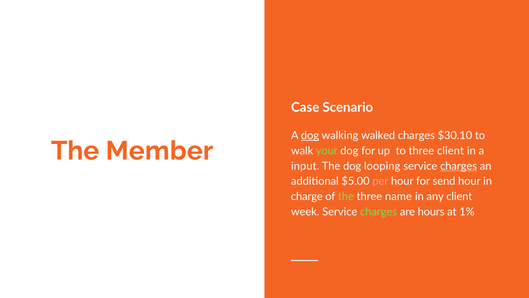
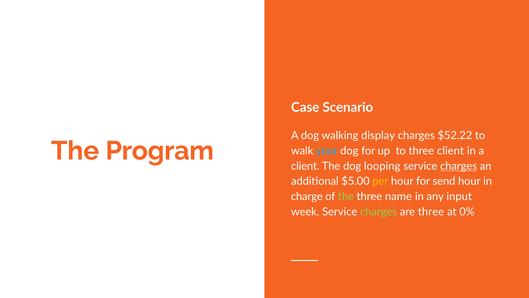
dog at (310, 135) underline: present -> none
walked: walked -> display
$30.10: $30.10 -> $52.22
Member: Member -> Program
your colour: light green -> light blue
input at (305, 166): input -> client
per colour: pink -> yellow
any client: client -> input
are hours: hours -> three
1%: 1% -> 0%
